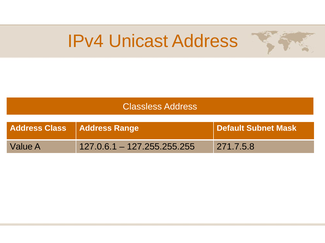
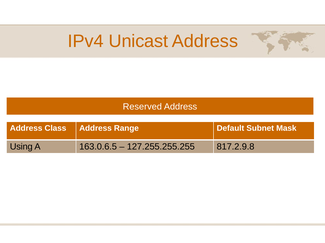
Classless: Classless -> Reserved
Value: Value -> Using
127.0.6.1: 127.0.6.1 -> 163.0.6.5
271.7.5.8: 271.7.5.8 -> 817.2.9.8
